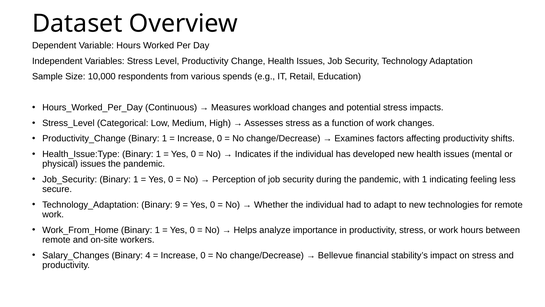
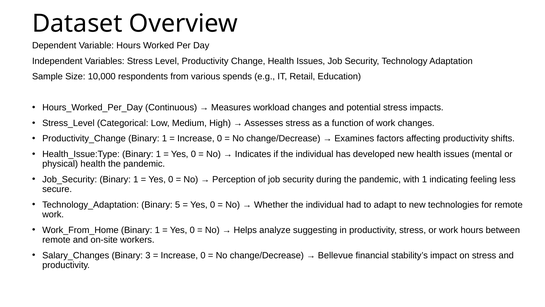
physical issues: issues -> health
9: 9 -> 5
importance: importance -> suggesting
4: 4 -> 3
